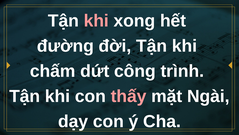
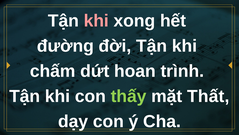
công: công -> hoan
thấy colour: pink -> light green
Ngài: Ngài -> Thất
